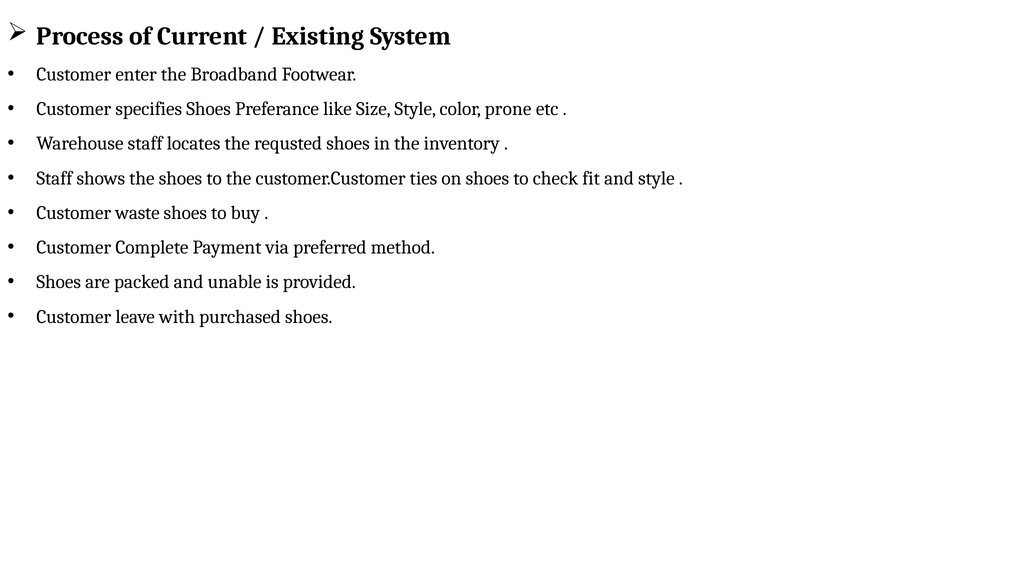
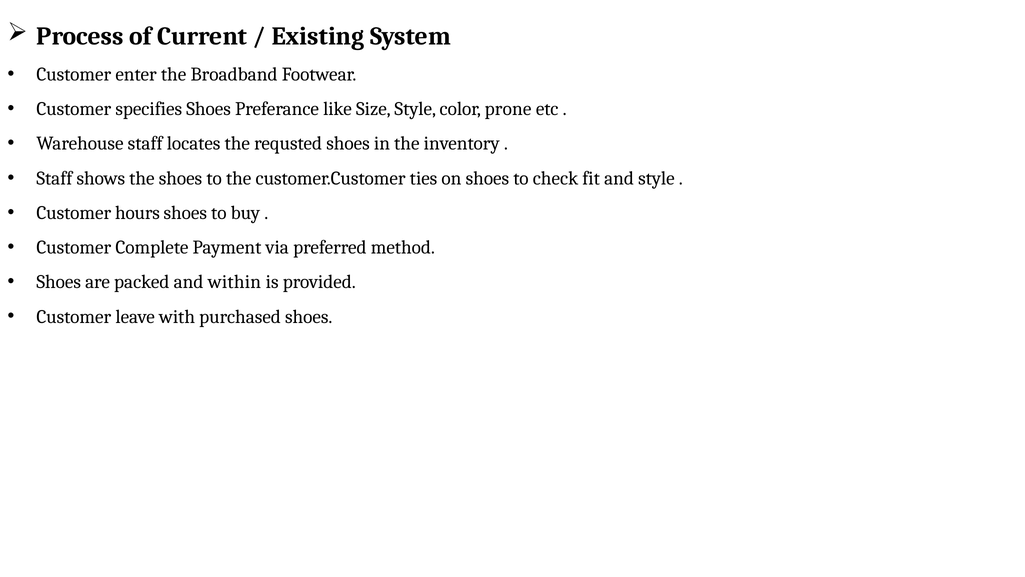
waste: waste -> hours
unable: unable -> within
